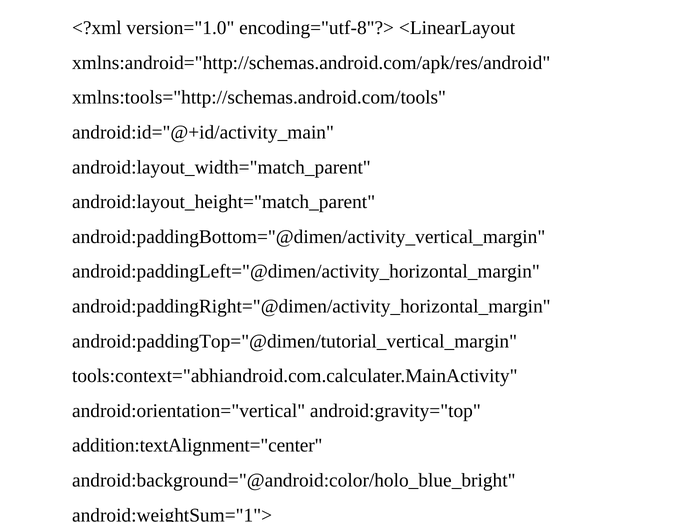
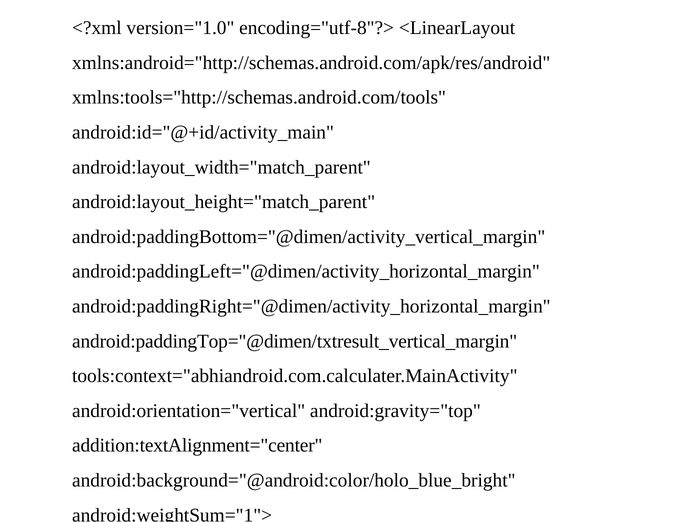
android:paddingTop="@dimen/tutorial_vertical_margin: android:paddingTop="@dimen/tutorial_vertical_margin -> android:paddingTop="@dimen/txtresult_vertical_margin
